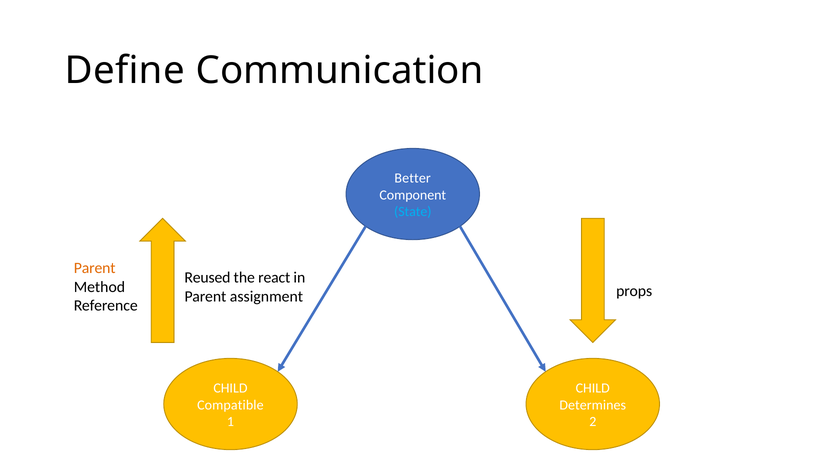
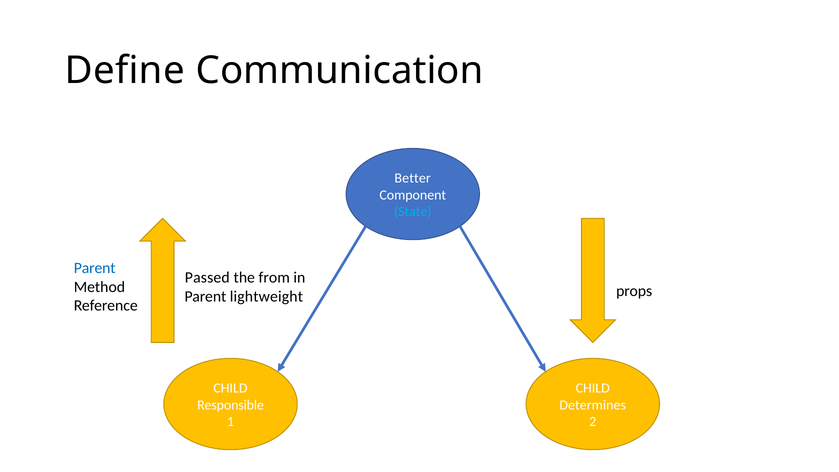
Parent at (95, 268) colour: orange -> blue
Reused: Reused -> Passed
react: react -> from
assignment: assignment -> lightweight
Compatible: Compatible -> Responsible
